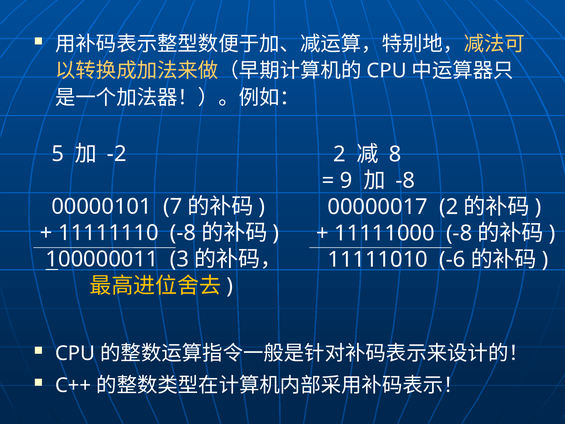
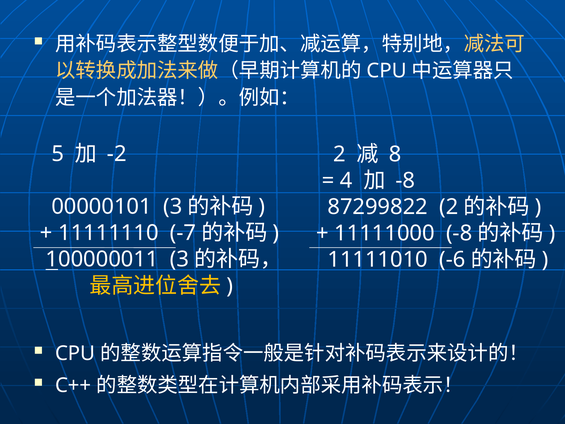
9: 9 -> 4
00000101 7: 7 -> 3
00000017: 00000017 -> 87299822
11111110 -8: -8 -> -7
